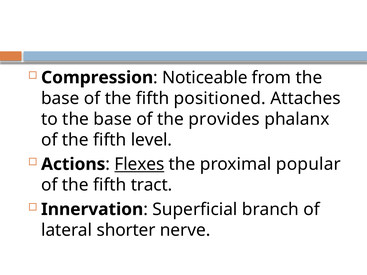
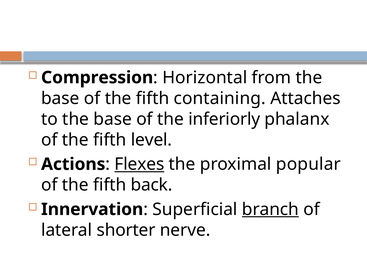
Noticeable: Noticeable -> Horizontal
positioned: positioned -> containing
provides: provides -> inferiorly
tract: tract -> back
branch underline: none -> present
